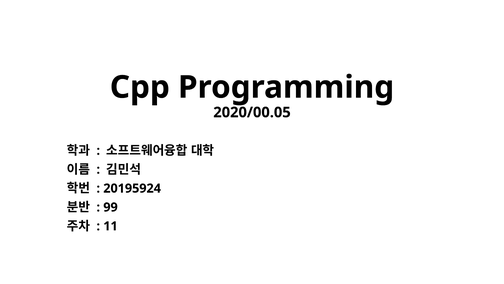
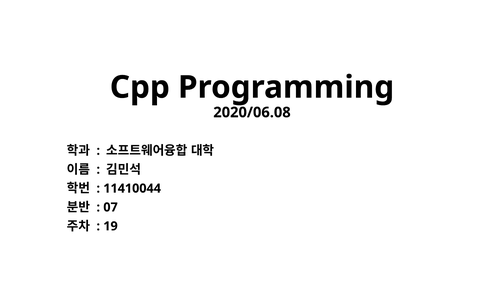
2020/00.05: 2020/00.05 -> 2020/06.08
20195924: 20195924 -> 11410044
99: 99 -> 07
11: 11 -> 19
